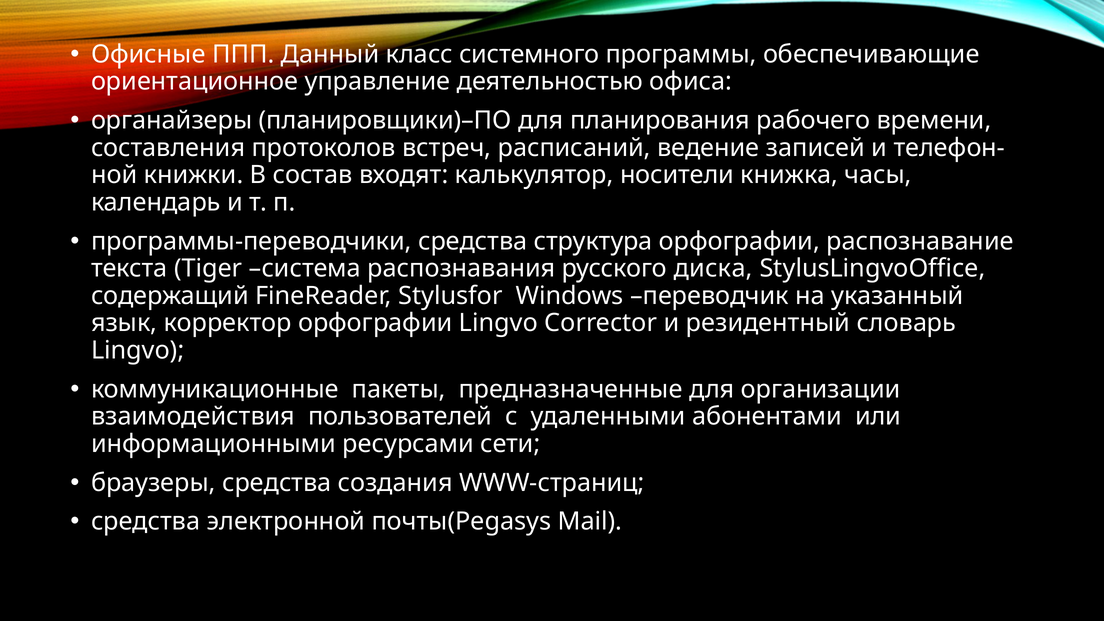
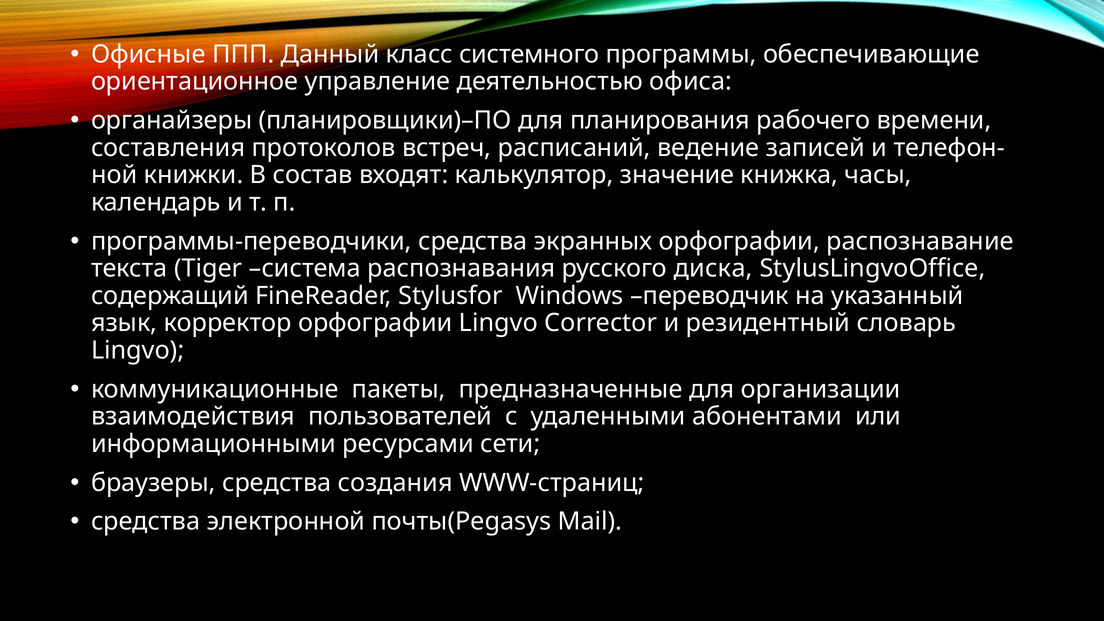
носители: носители -> значение
структура: структура -> экранных
